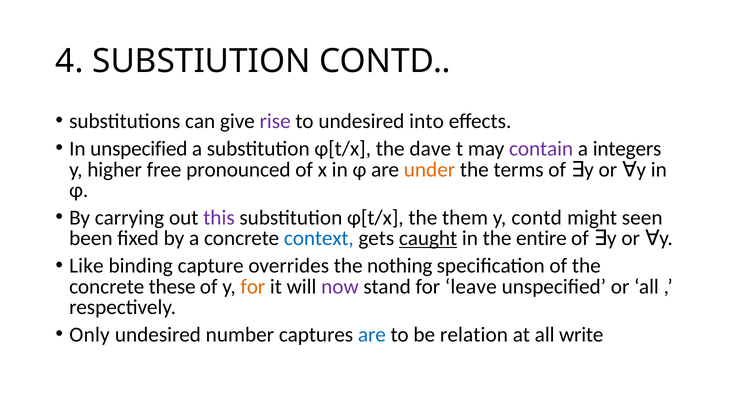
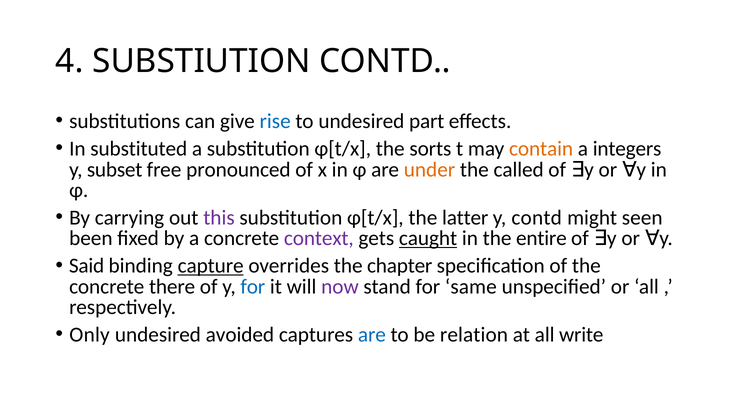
rise colour: purple -> blue
into: into -> part
In unspecified: unspecified -> substituted
dave: dave -> sorts
contain colour: purple -> orange
higher: higher -> subset
terms: terms -> called
them: them -> latter
context colour: blue -> purple
Like: Like -> Said
capture underline: none -> present
nothing: nothing -> chapter
these: these -> there
for at (253, 287) colour: orange -> blue
leave: leave -> same
number: number -> avoided
